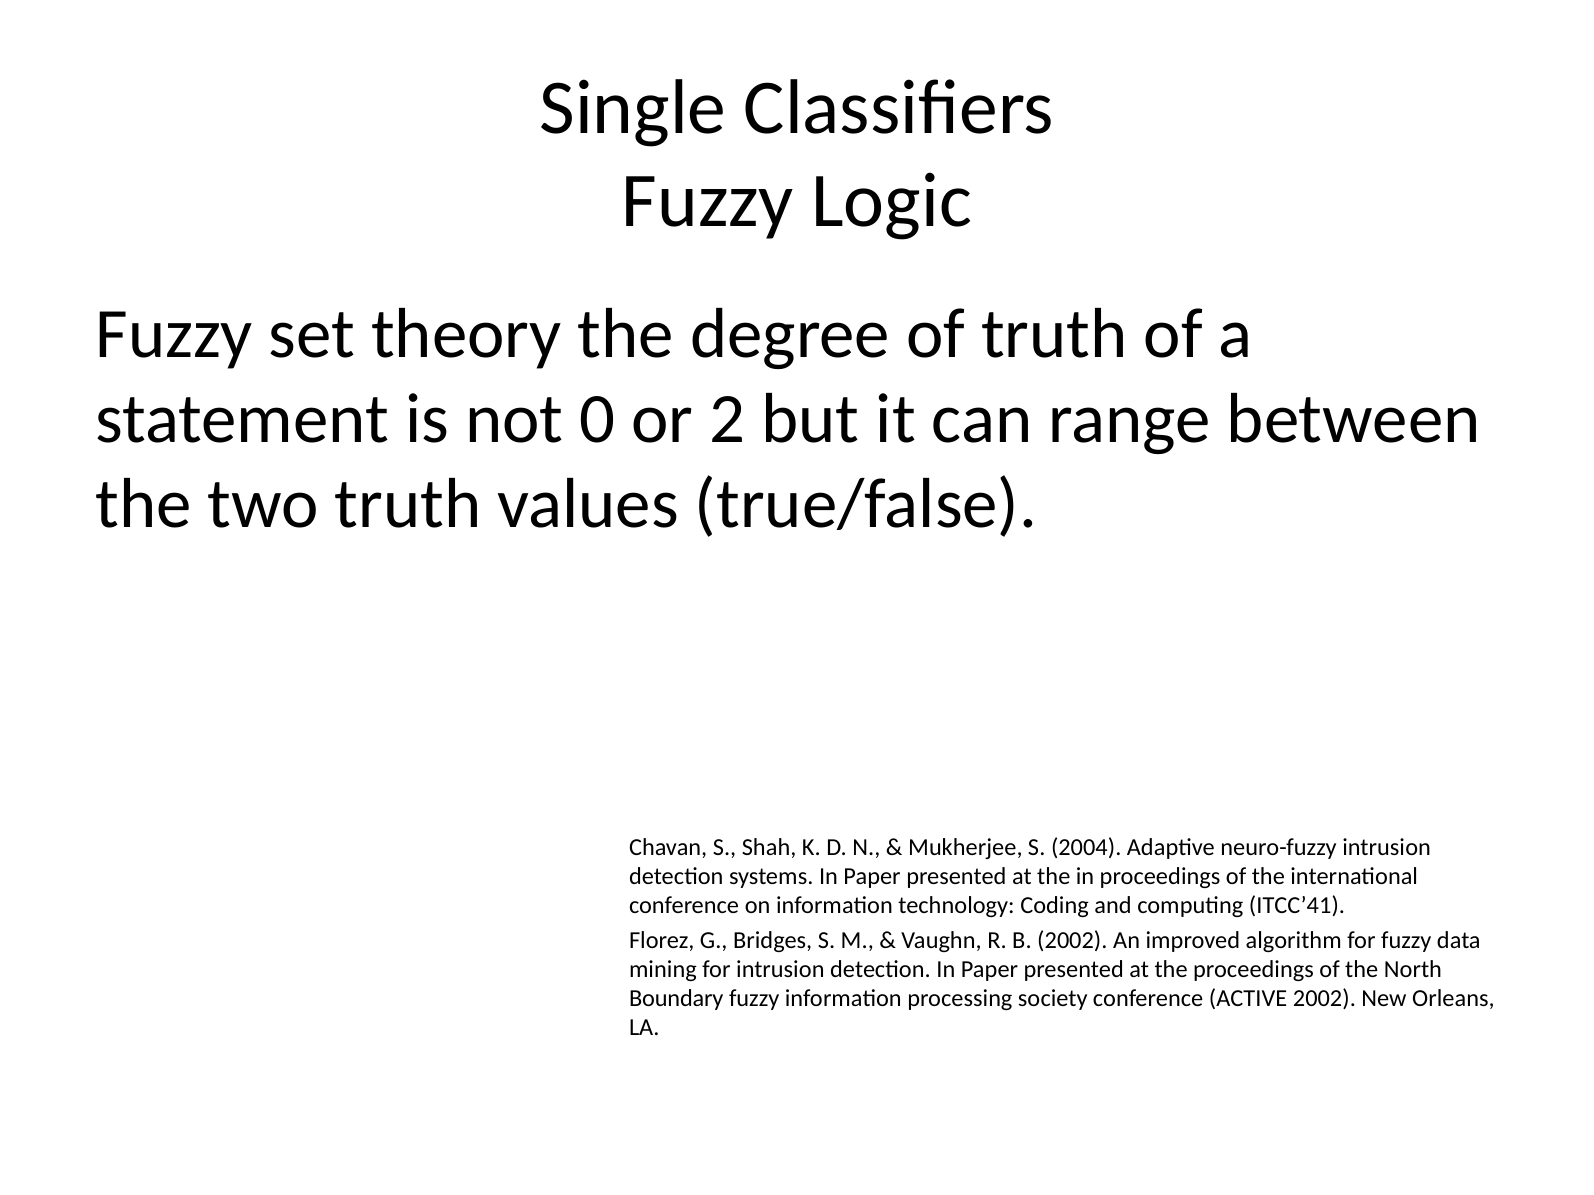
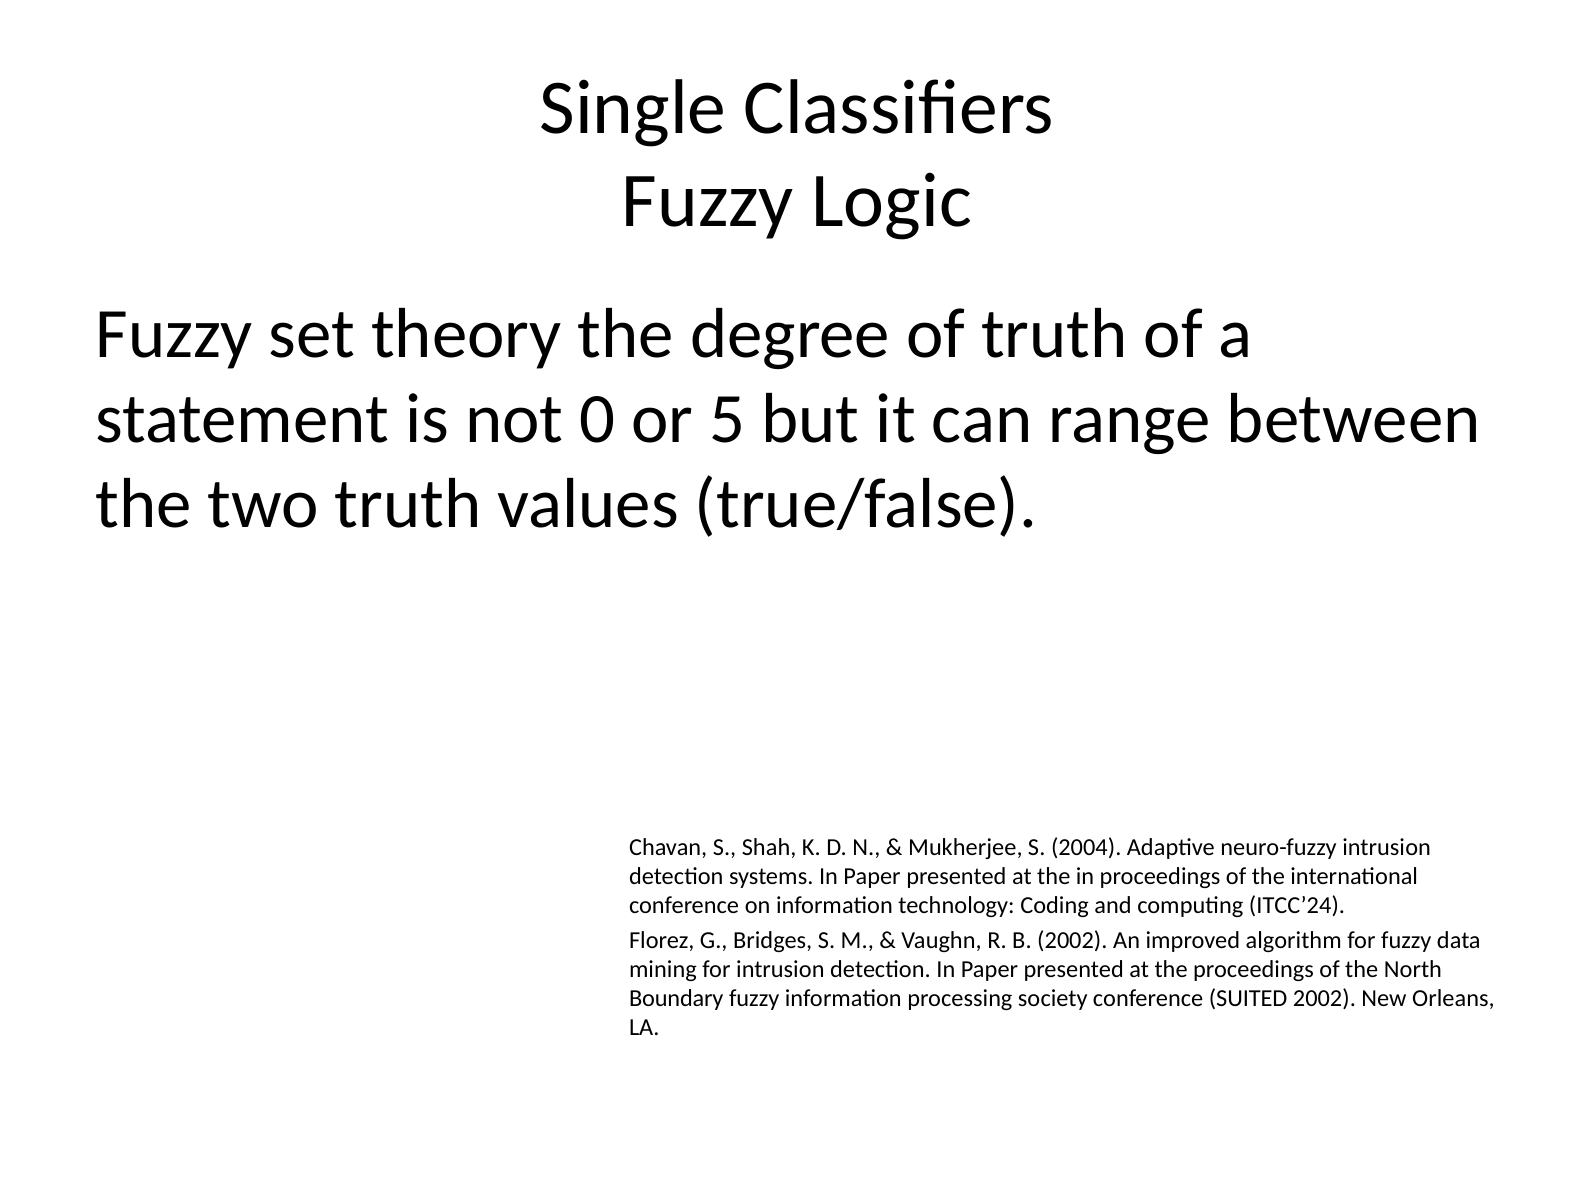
2: 2 -> 5
ITCC’41: ITCC’41 -> ITCC’24
ACTIVE: ACTIVE -> SUITED
